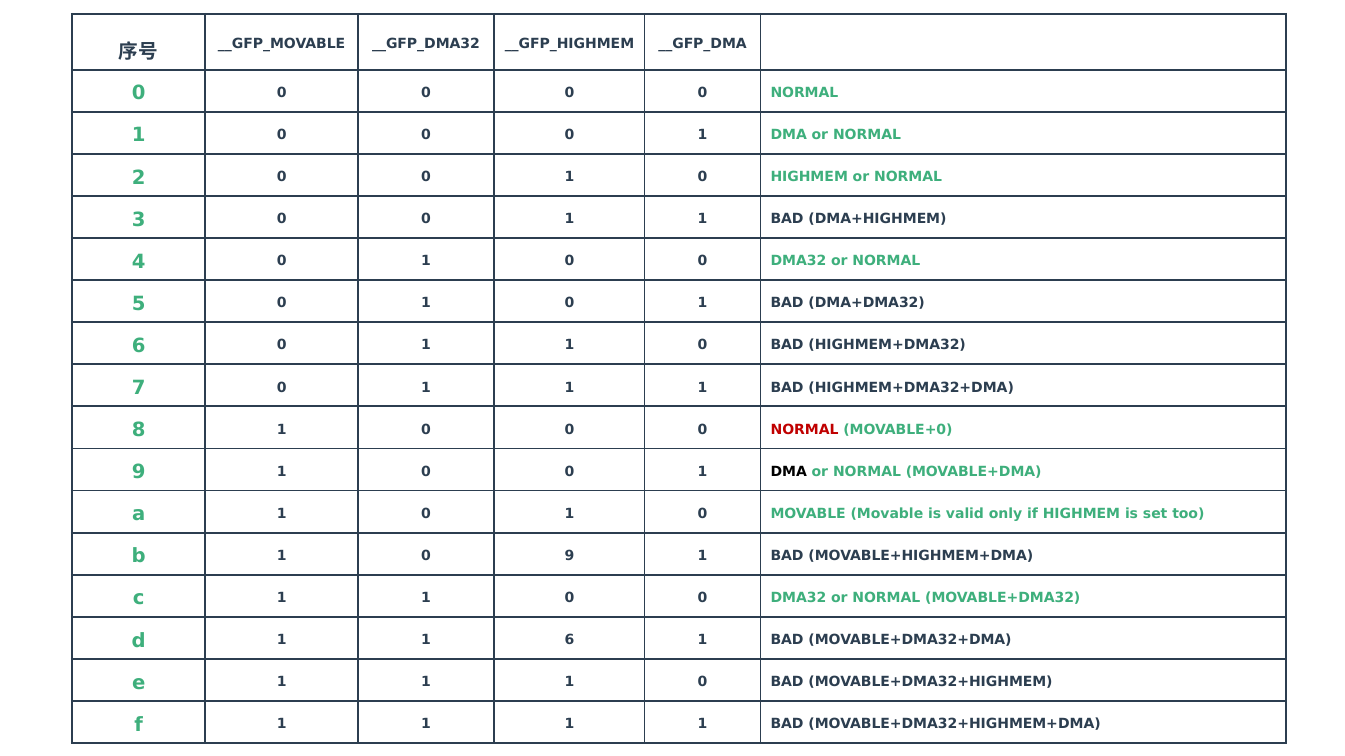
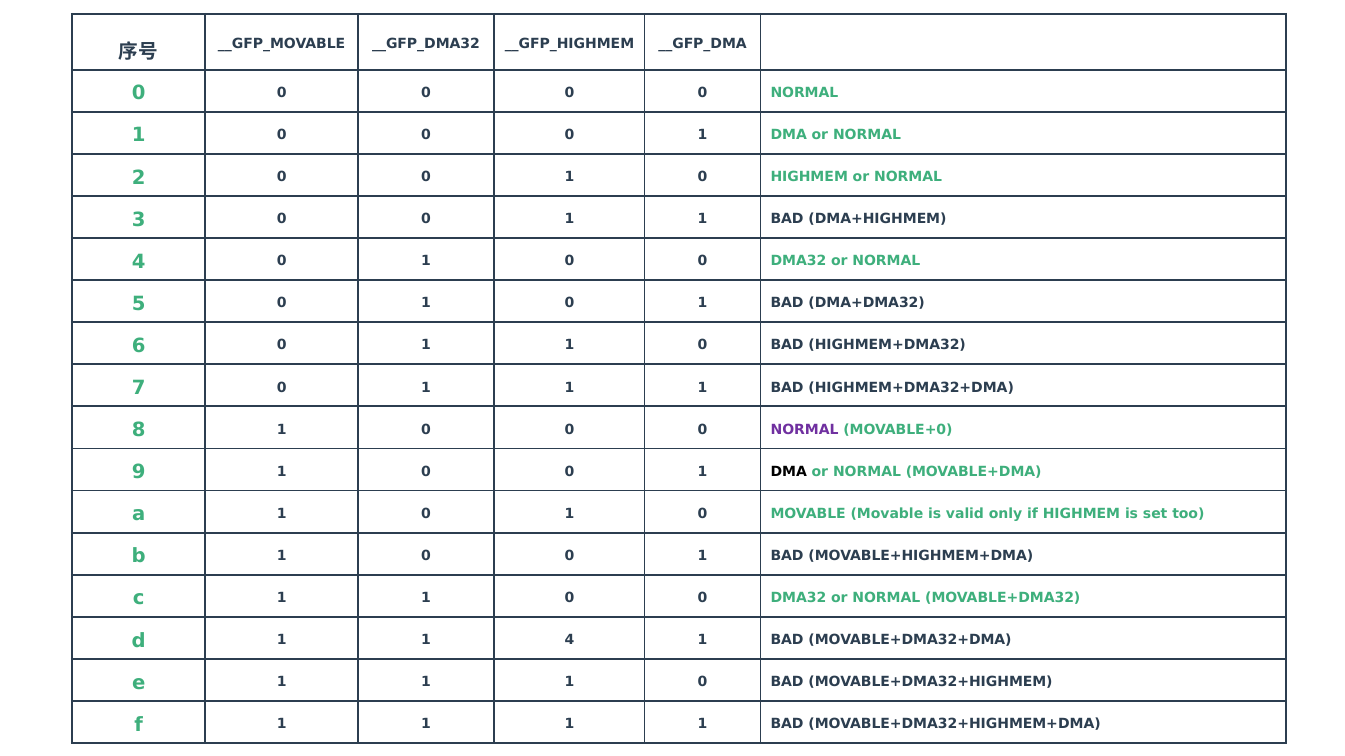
NORMAL at (805, 430) colour: red -> purple
b 1 0 9: 9 -> 0
1 6: 6 -> 4
